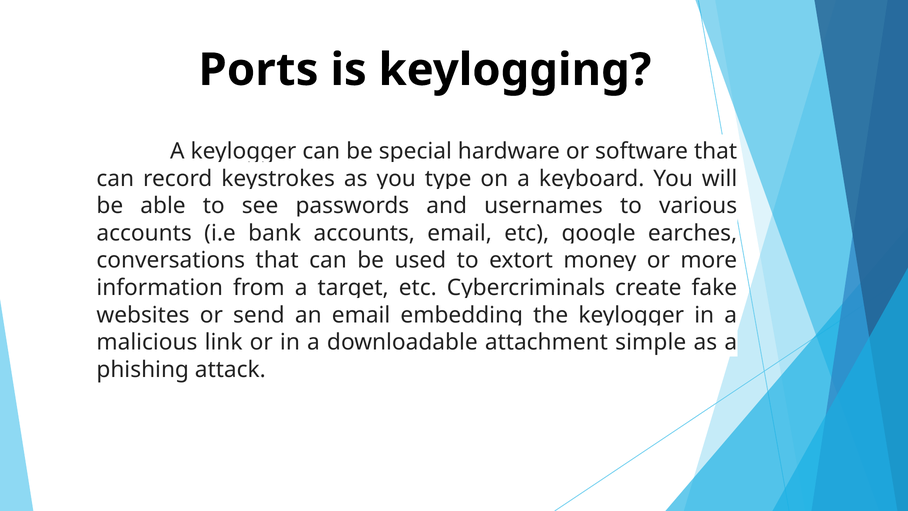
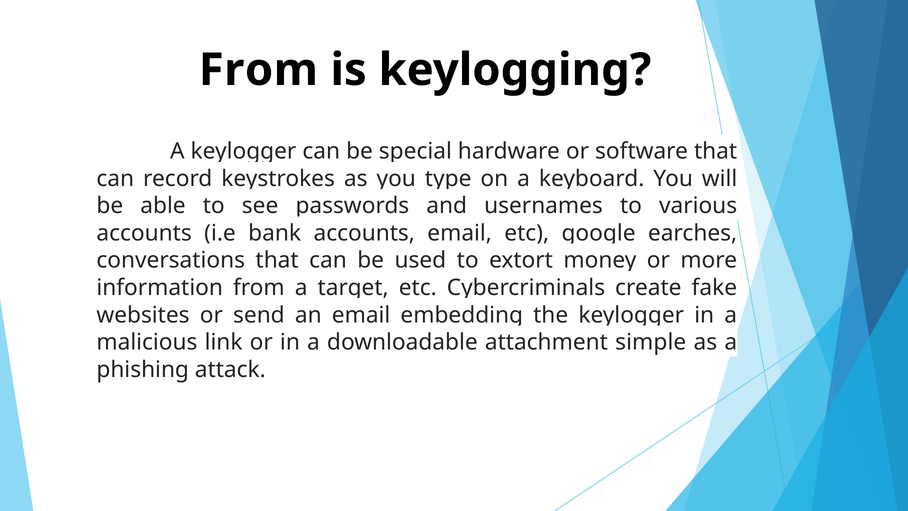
Ports at (259, 70): Ports -> From
